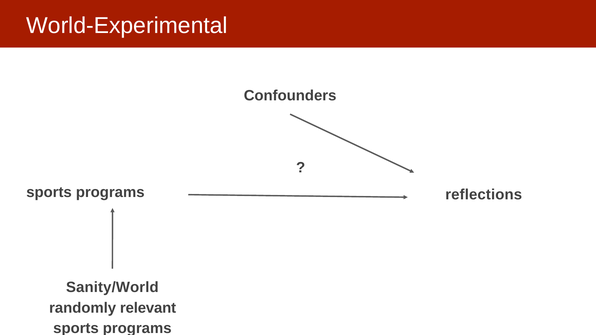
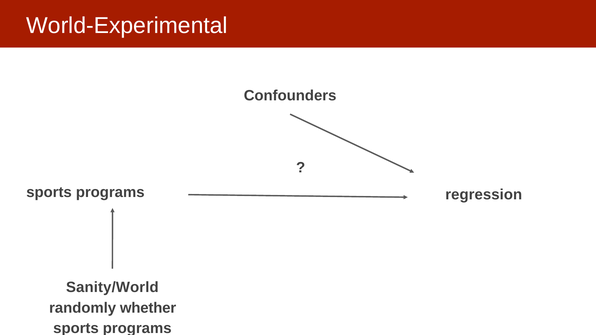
reflections: reflections -> regression
relevant: relevant -> whether
